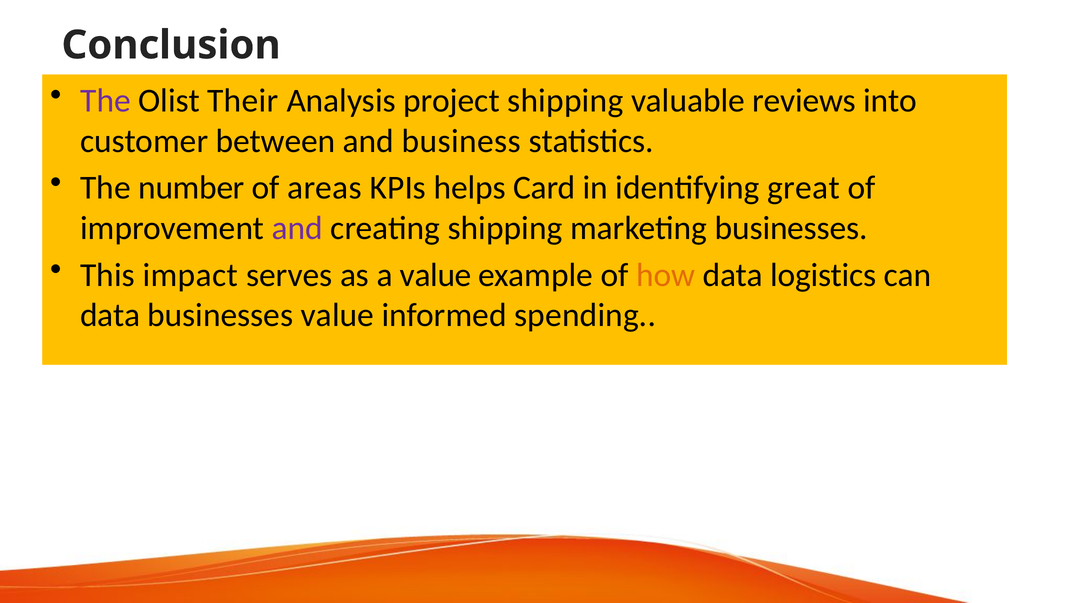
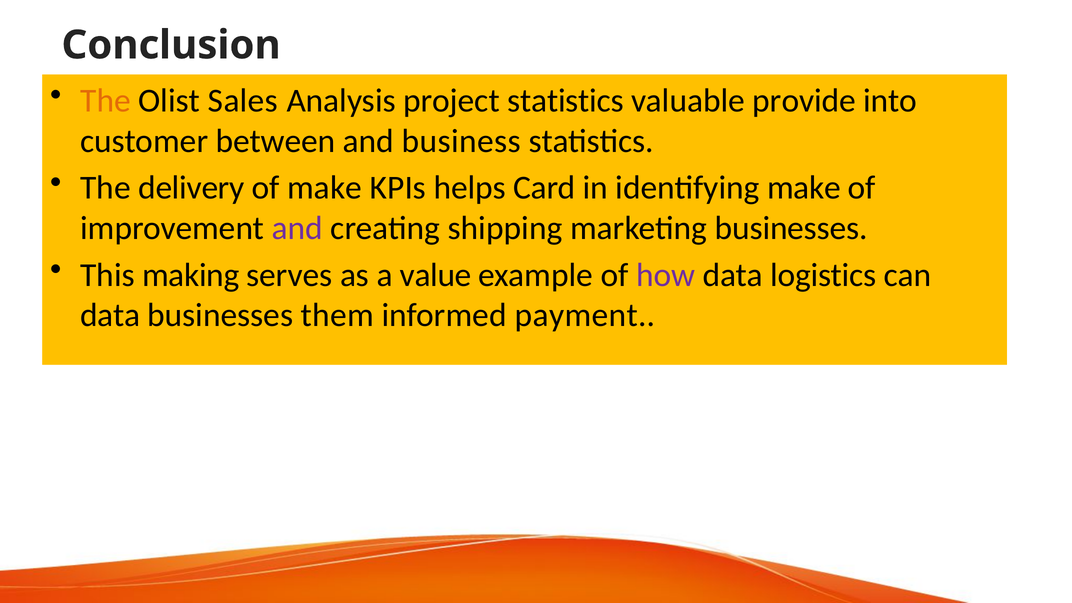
The at (105, 101) colour: purple -> orange
Their: Their -> Sales
project shipping: shipping -> statistics
reviews: reviews -> provide
number: number -> delivery
of areas: areas -> make
identifying great: great -> make
impact: impact -> making
how colour: orange -> purple
businesses value: value -> them
spending: spending -> payment
